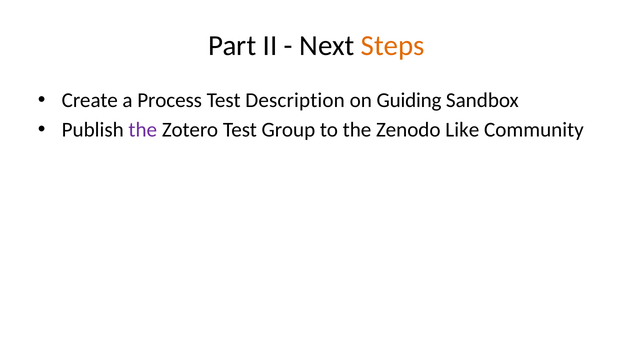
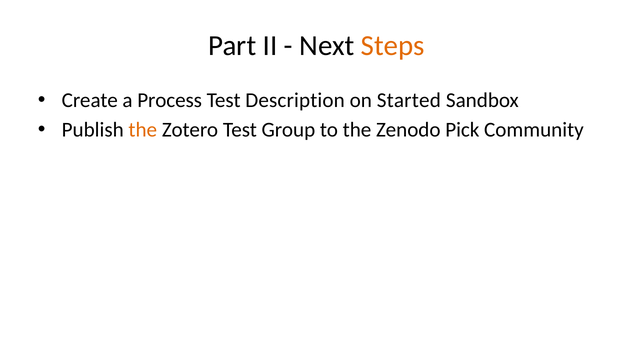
Guiding: Guiding -> Started
the at (143, 130) colour: purple -> orange
Like: Like -> Pick
